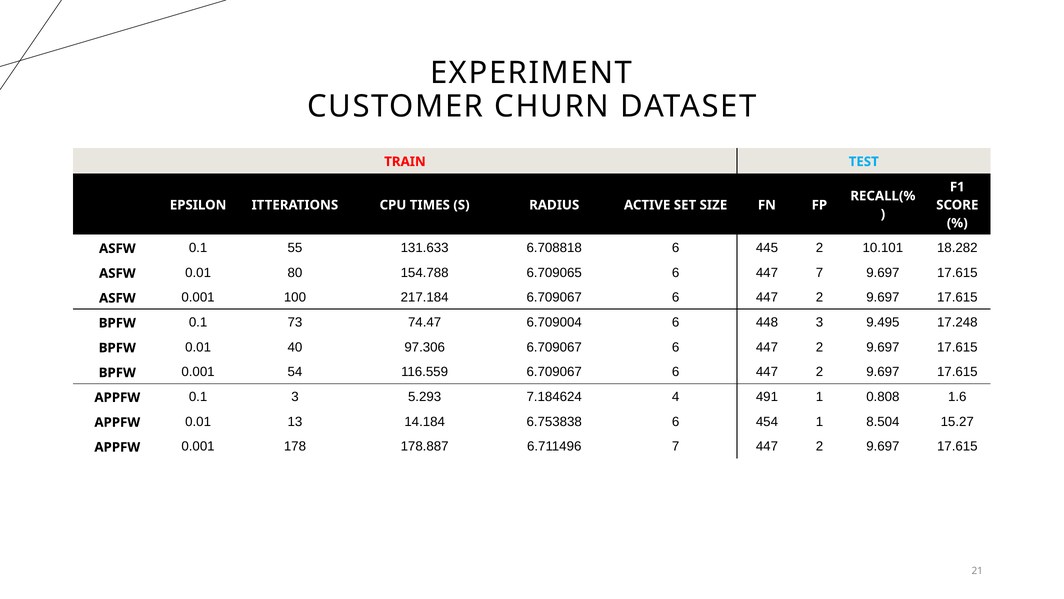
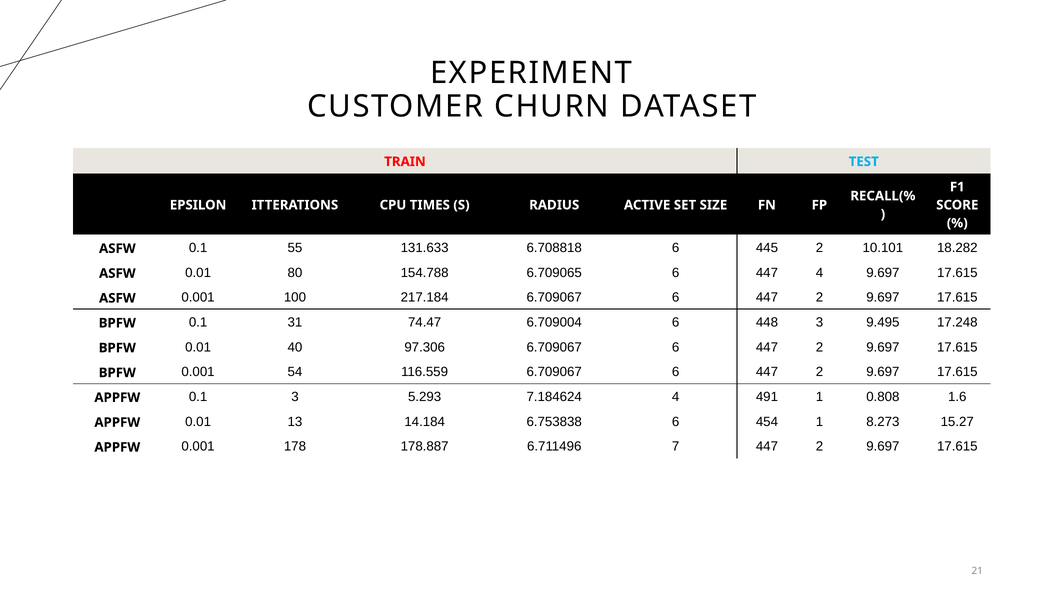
447 7: 7 -> 4
73: 73 -> 31
8.504: 8.504 -> 8.273
